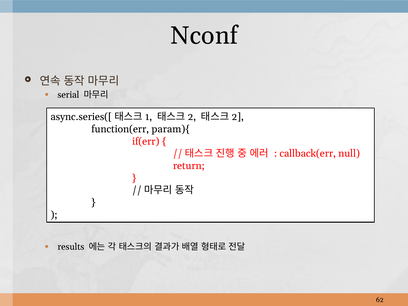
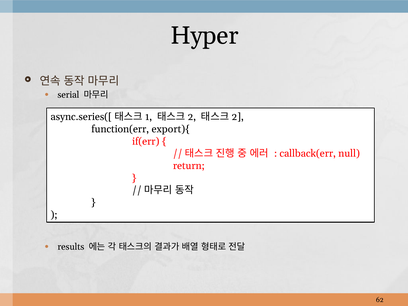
Nconf: Nconf -> Hyper
param){: param){ -> export){
